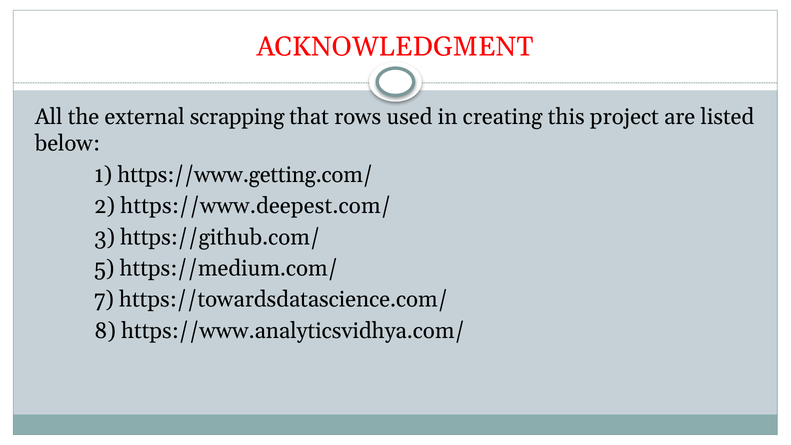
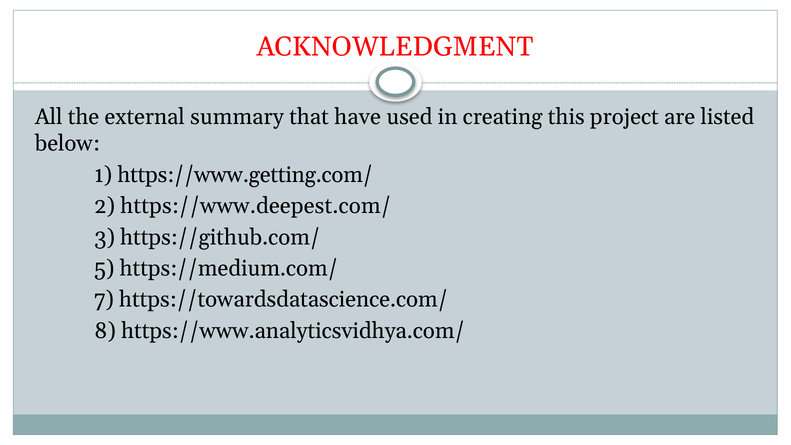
scrapping: scrapping -> summary
rows: rows -> have
